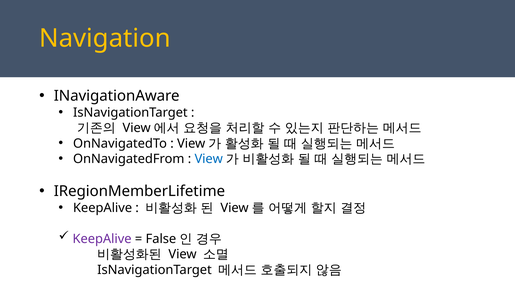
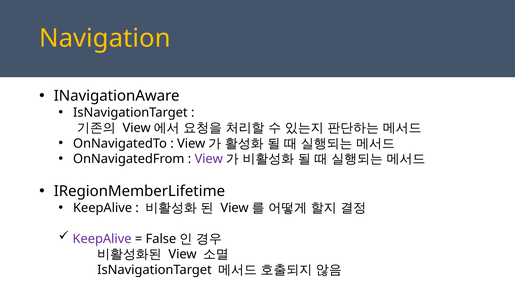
View at (209, 159) colour: blue -> purple
